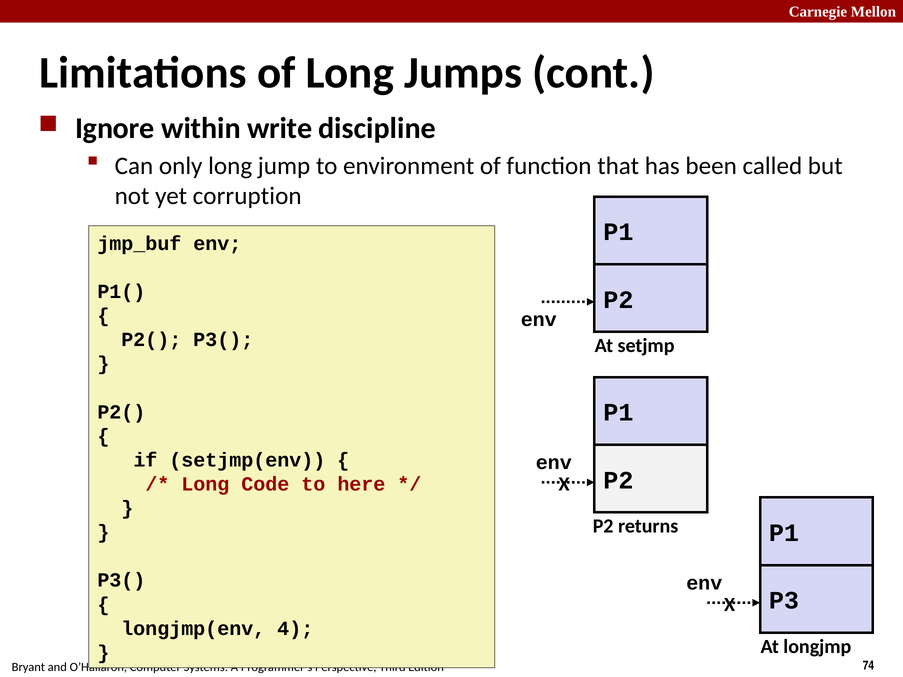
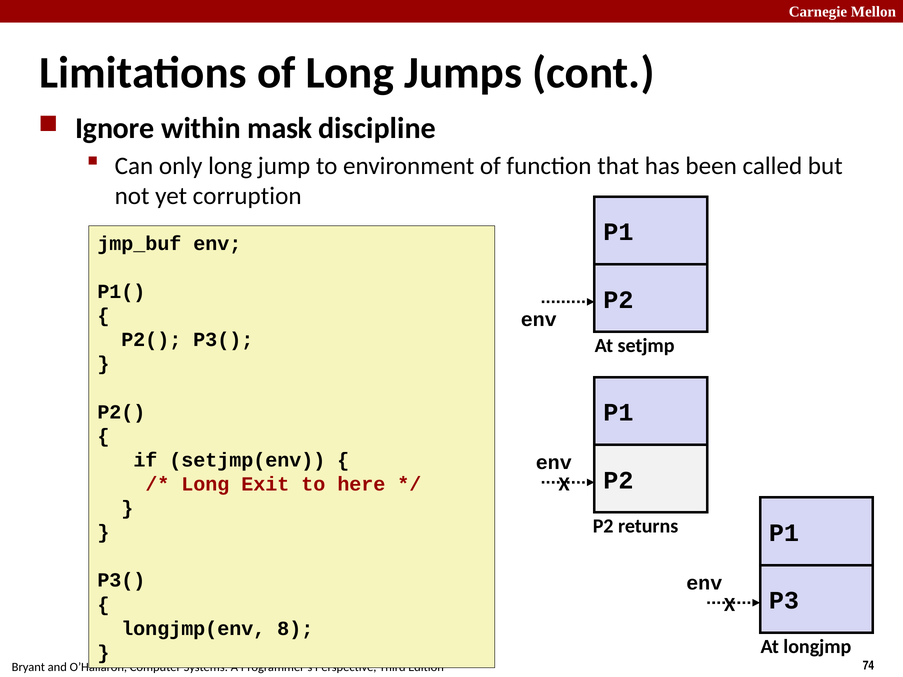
write: write -> mask
Code: Code -> Exit
4: 4 -> 8
